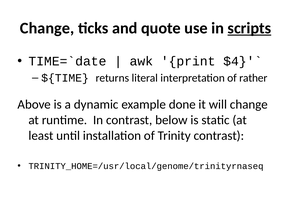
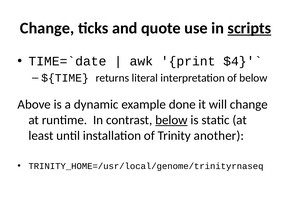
of rather: rather -> below
below at (171, 120) underline: none -> present
Trinity contrast: contrast -> another
